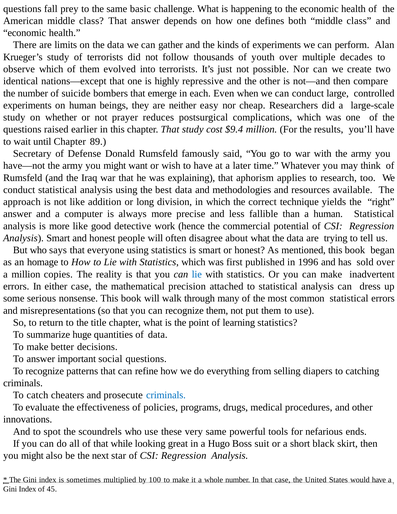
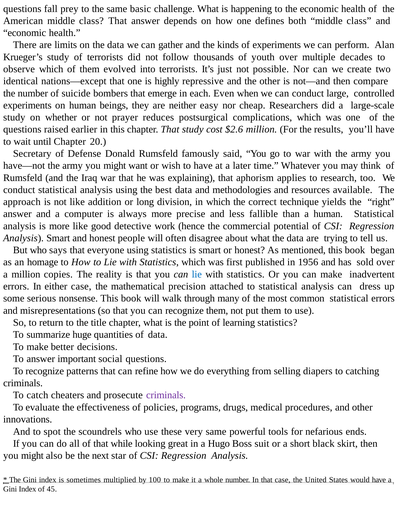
$9.4: $9.4 -> $2.6
89: 89 -> 20
1996: 1996 -> 1956
criminals at (166, 395) colour: blue -> purple
